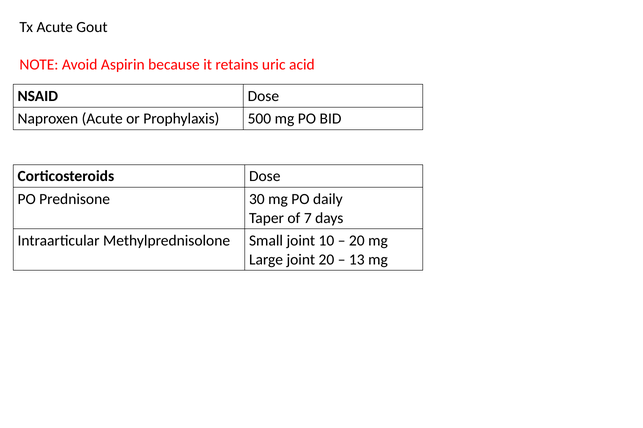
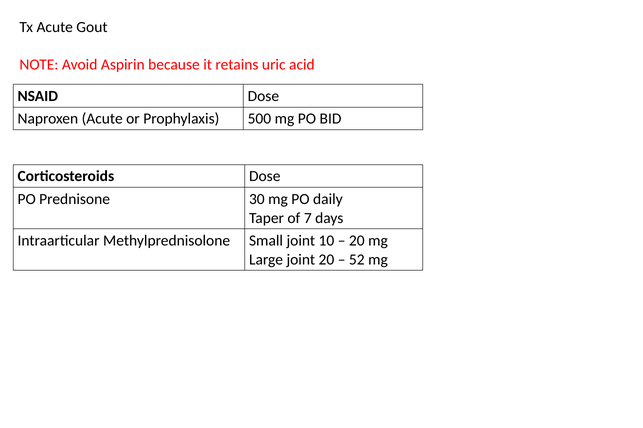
13: 13 -> 52
